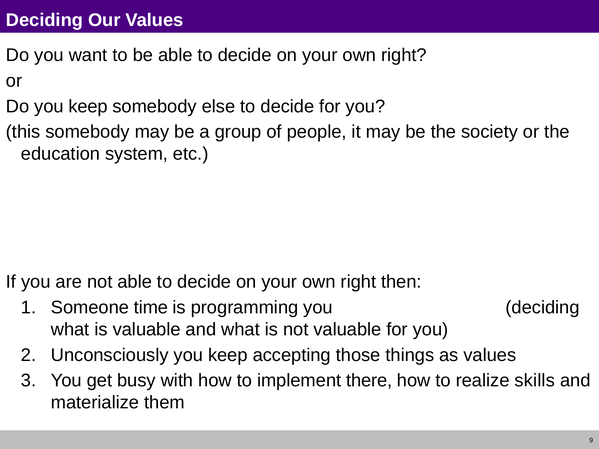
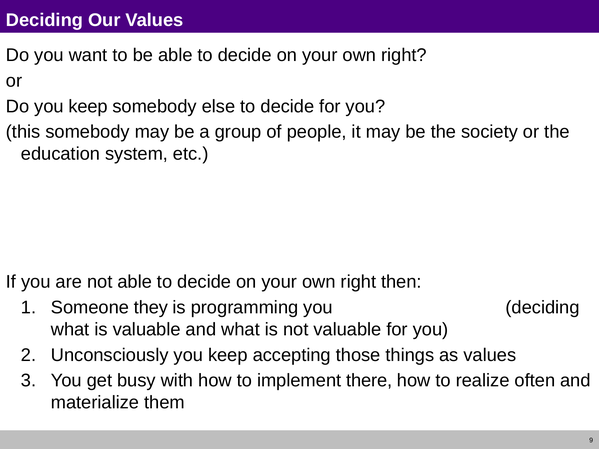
time: time -> they
skills: skills -> often
